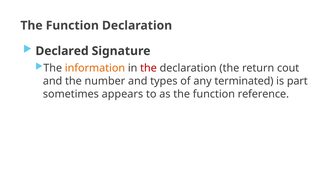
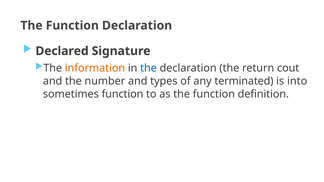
the at (148, 68) colour: red -> blue
part: part -> into
sometimes appears: appears -> function
reference: reference -> definition
